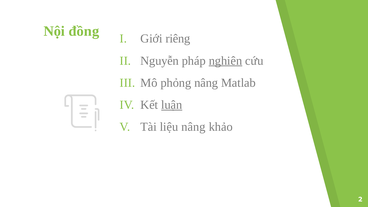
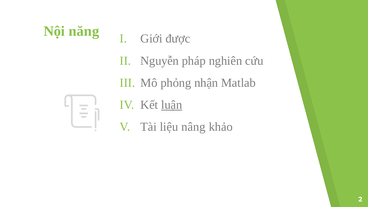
đồng: đồng -> năng
riêng: riêng -> được
nghiên underline: present -> none
phỏng nâng: nâng -> nhận
